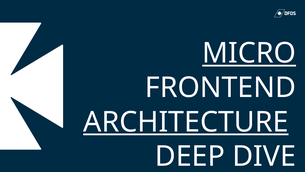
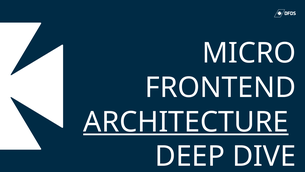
MICRO underline: present -> none
